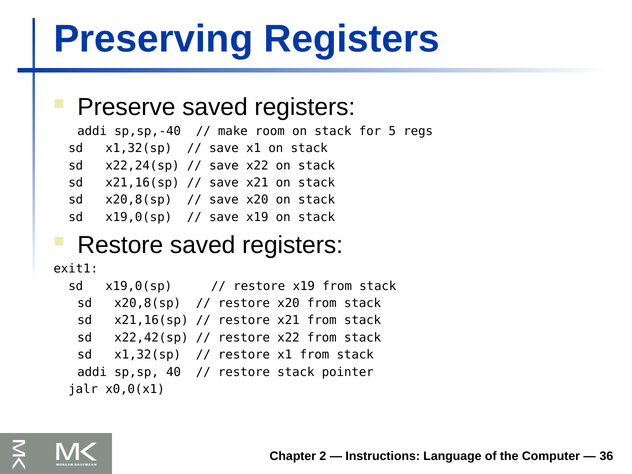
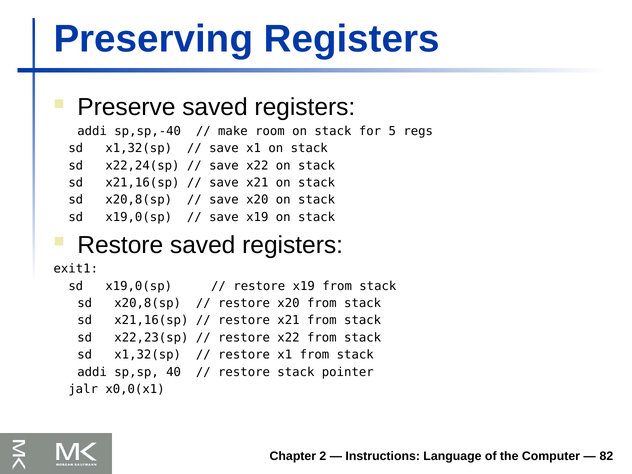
x22,42(sp: x22,42(sp -> x22,23(sp
36: 36 -> 82
